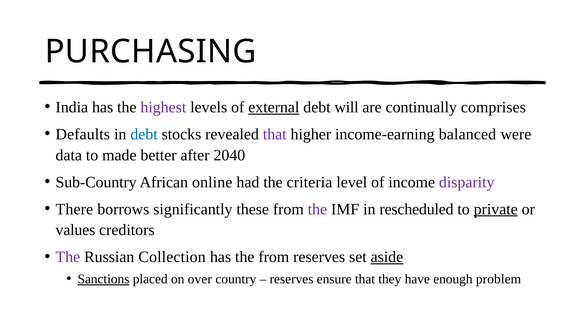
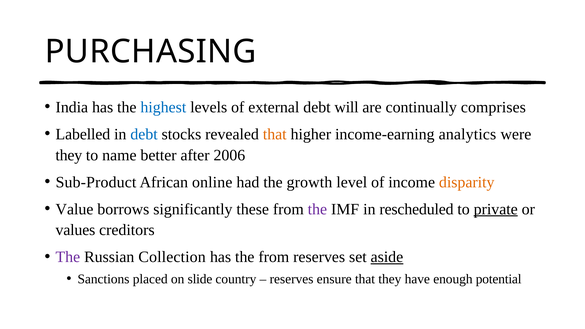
highest colour: purple -> blue
external underline: present -> none
Defaults: Defaults -> Labelled
that at (275, 134) colour: purple -> orange
balanced: balanced -> analytics
data at (69, 155): data -> they
made: made -> name
2040: 2040 -> 2006
Sub-Country: Sub-Country -> Sub-Product
criteria: criteria -> growth
disparity colour: purple -> orange
There: There -> Value
Sanctions underline: present -> none
over: over -> slide
problem: problem -> potential
